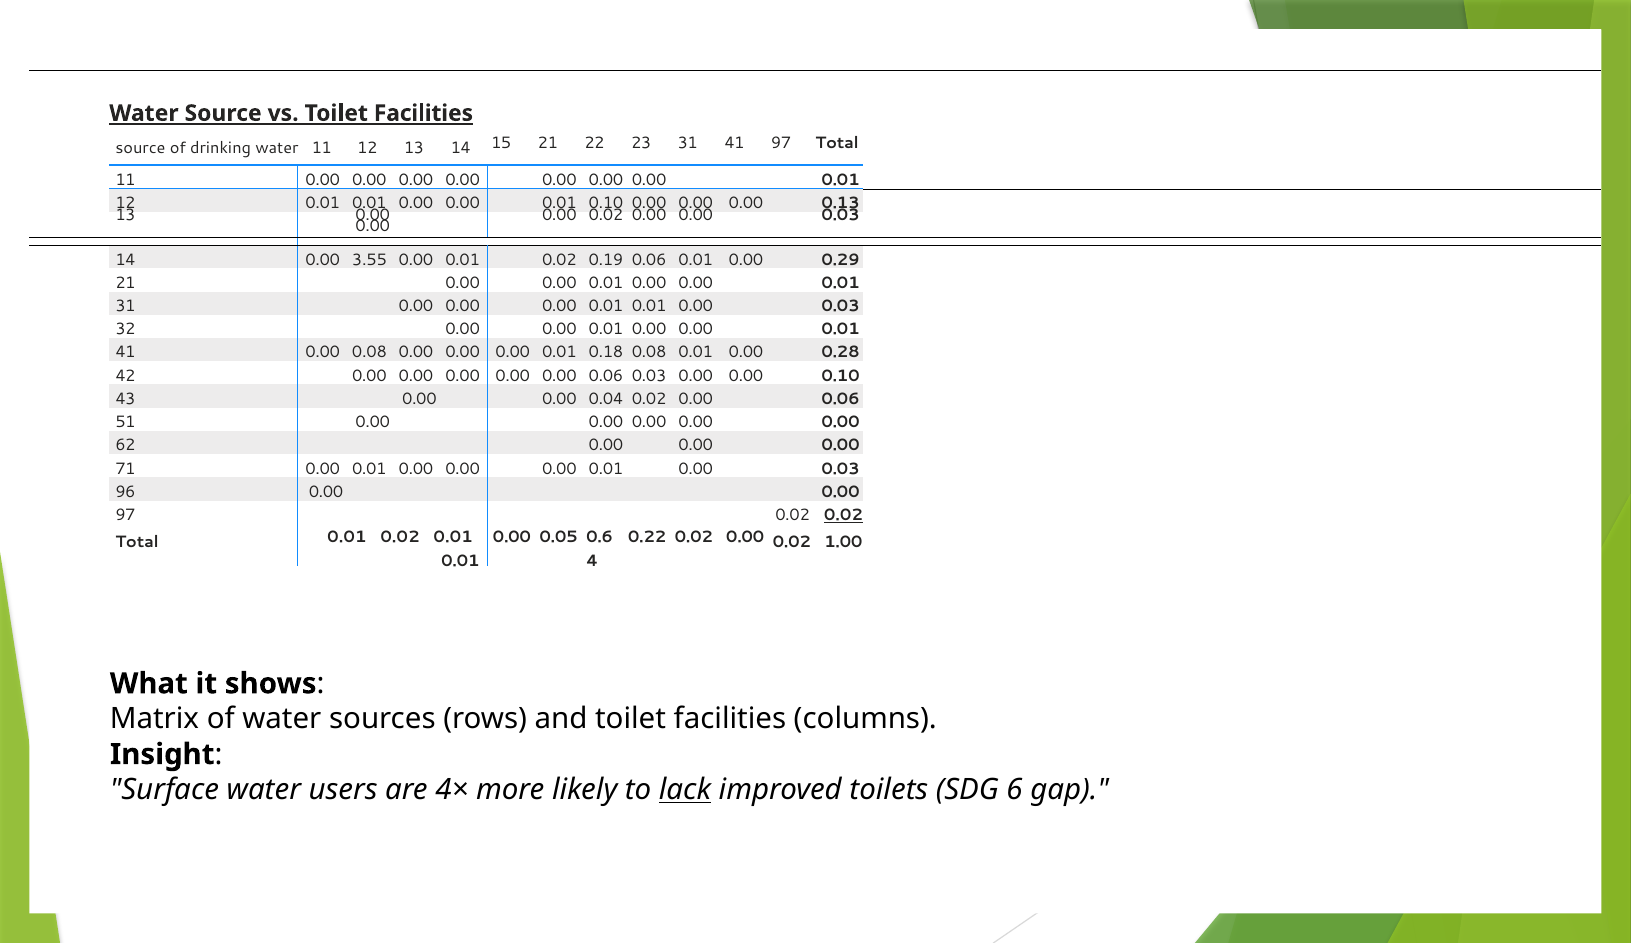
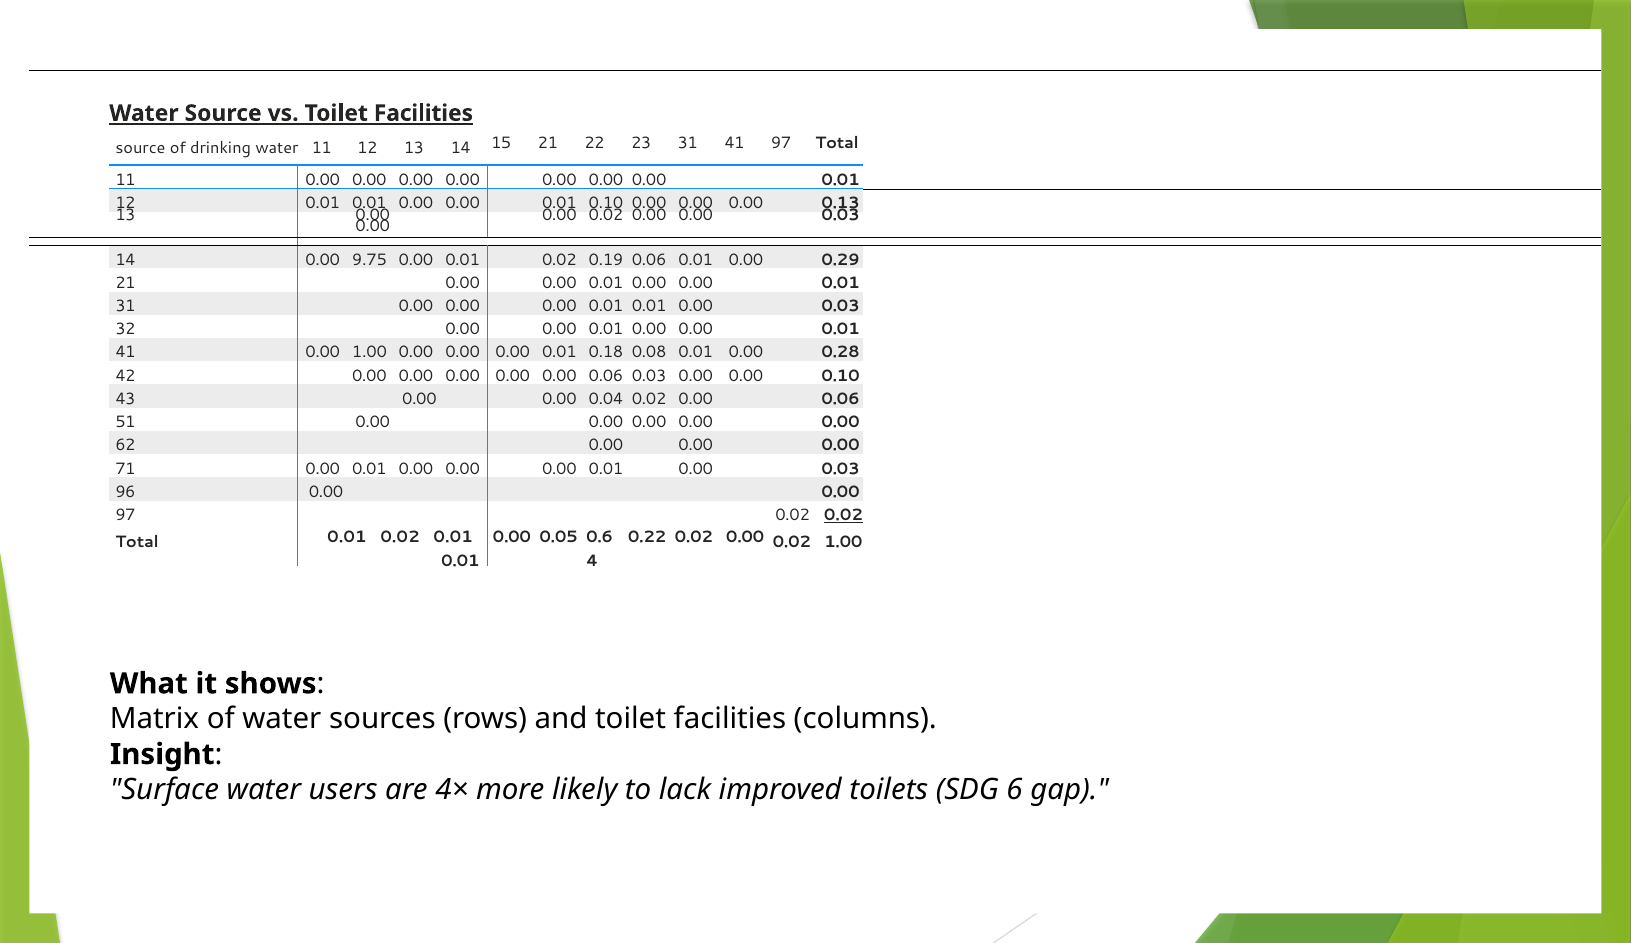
3.55: 3.55 -> 9.75
0.00 0.08: 0.08 -> 1.00
lack underline: present -> none
